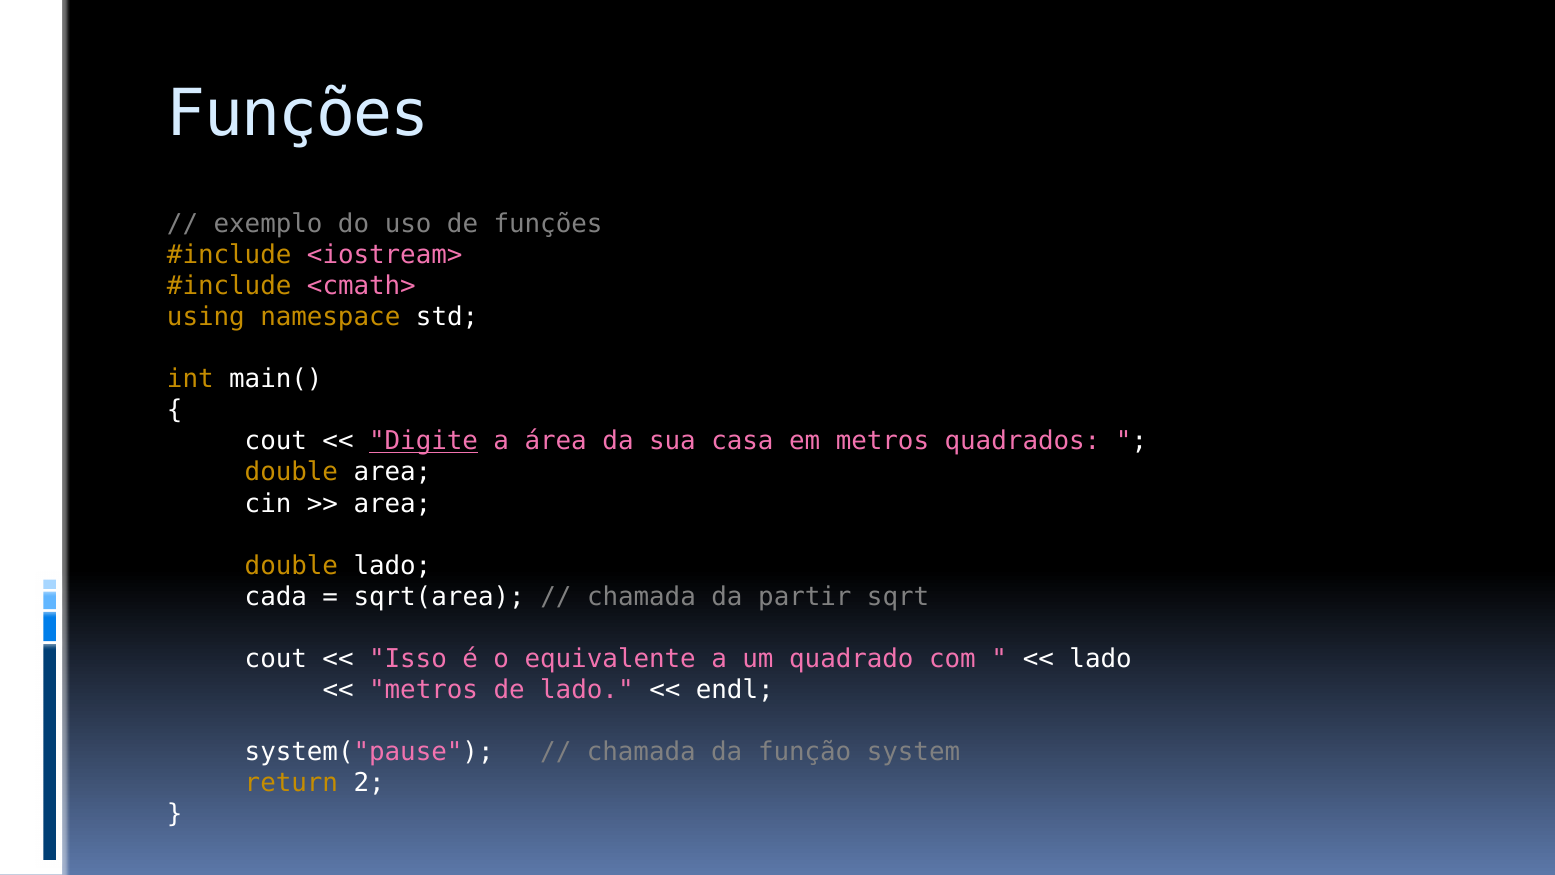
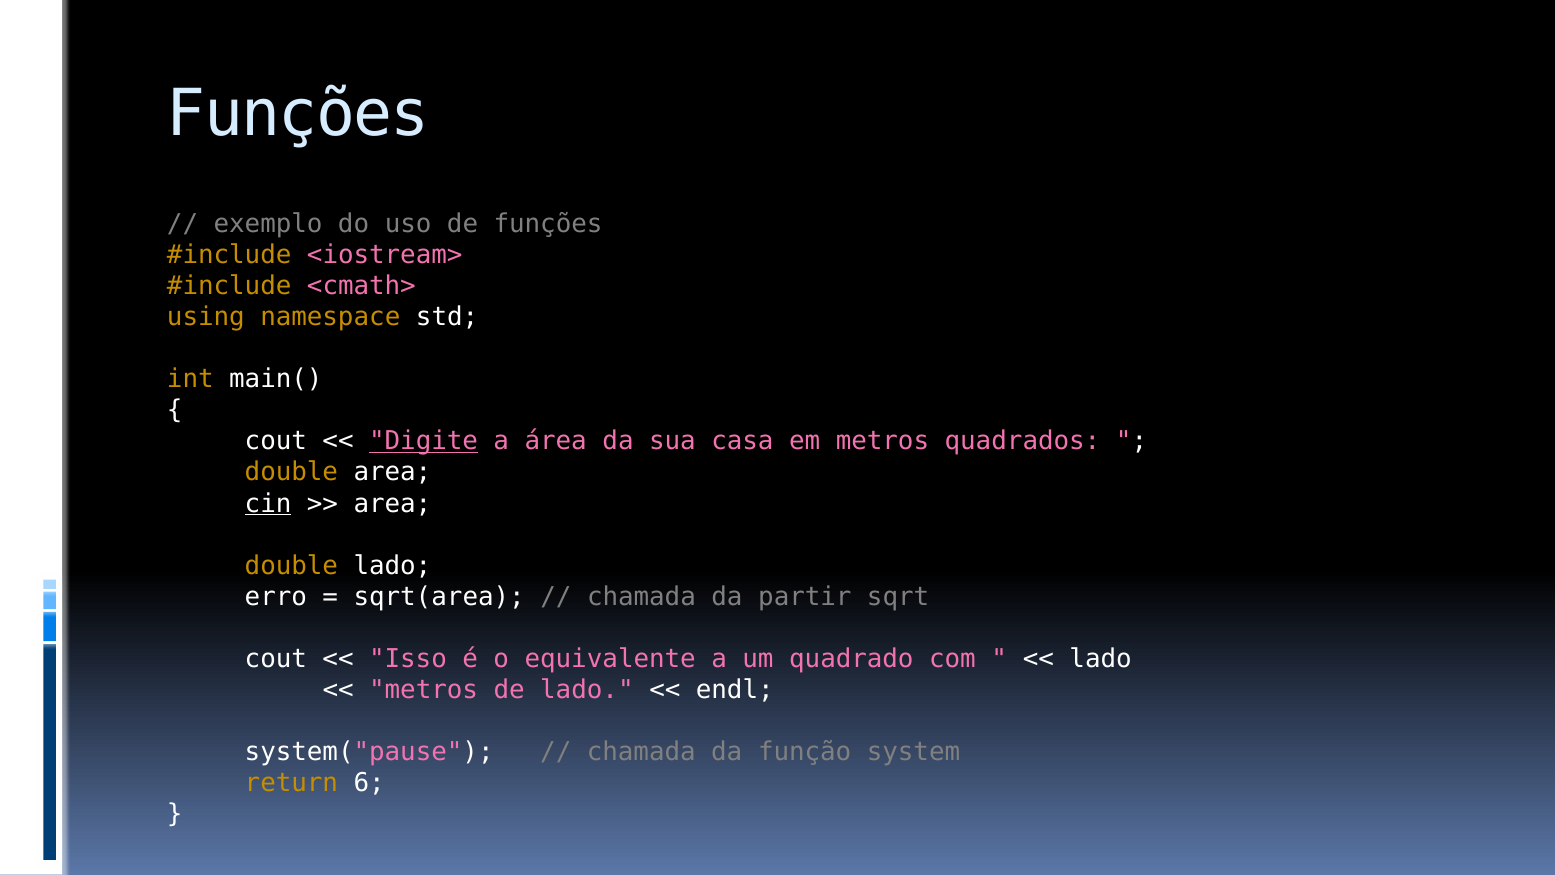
cin underline: none -> present
cada: cada -> erro
2: 2 -> 6
